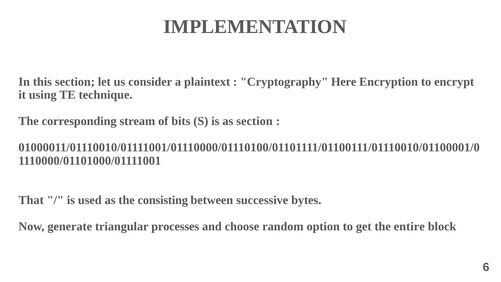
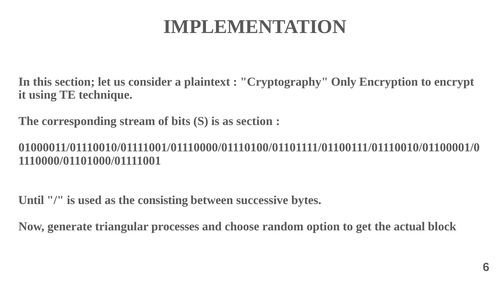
Here: Here -> Only
That: That -> Until
entire: entire -> actual
